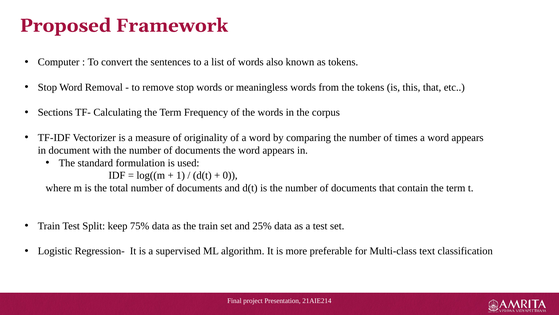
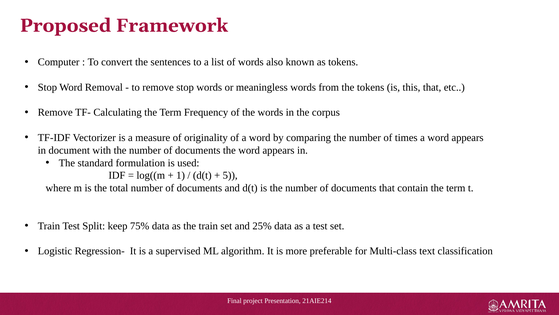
Sections at (55, 112): Sections -> Remove
0: 0 -> 5
